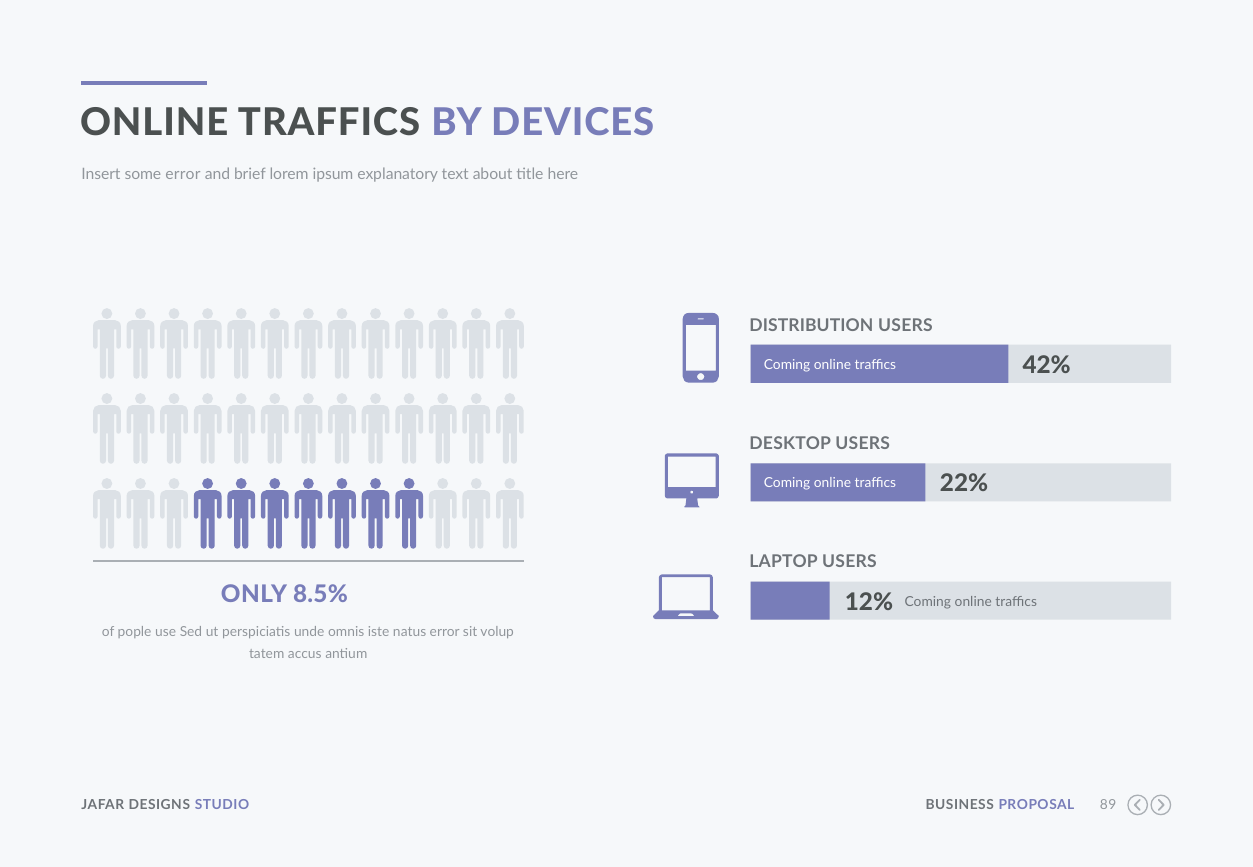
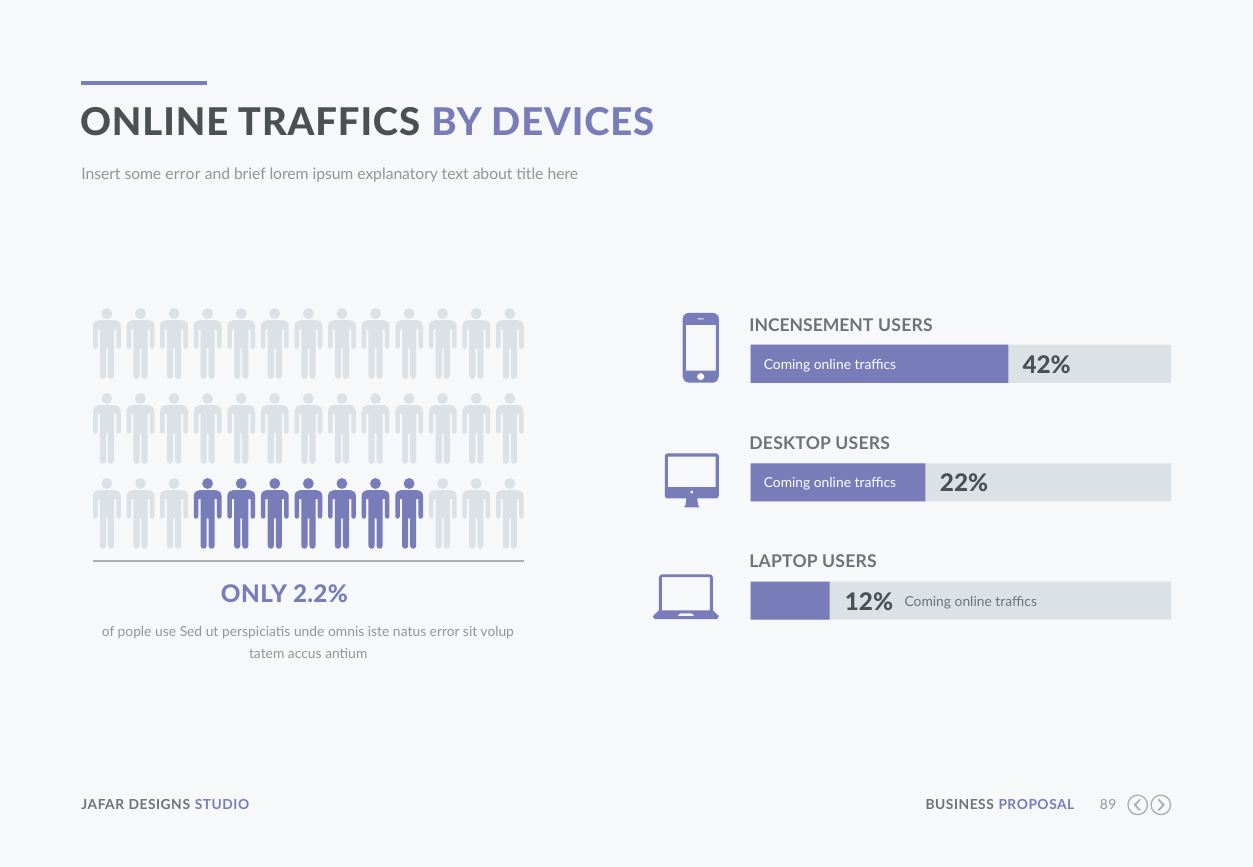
DISTRIBUTION: DISTRIBUTION -> INCENSEMENT
8.5%: 8.5% -> 2.2%
